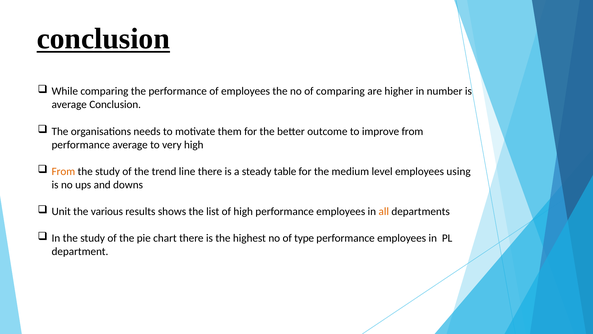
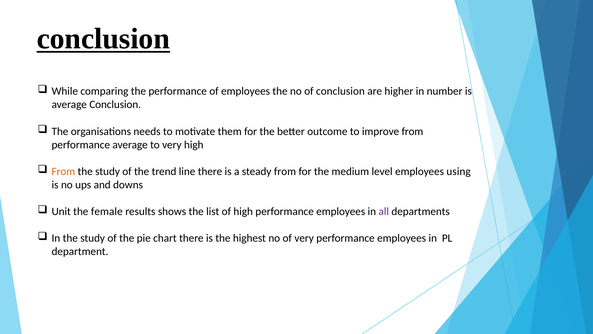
of comparing: comparing -> conclusion
steady table: table -> from
various: various -> female
all colour: orange -> purple
of type: type -> very
